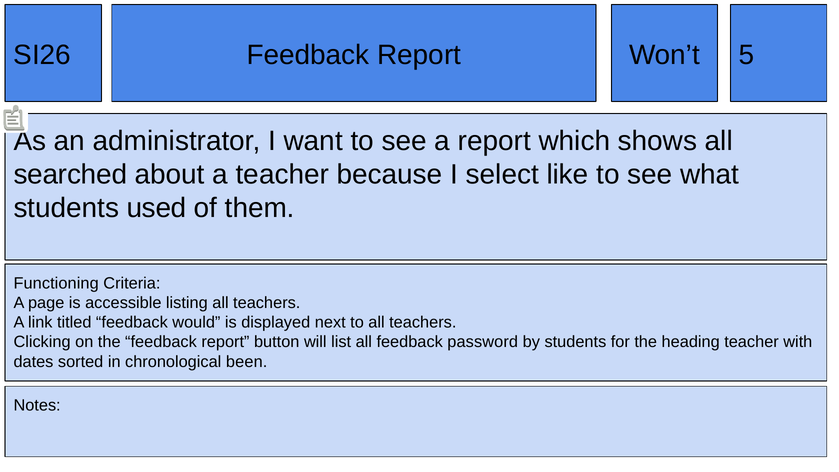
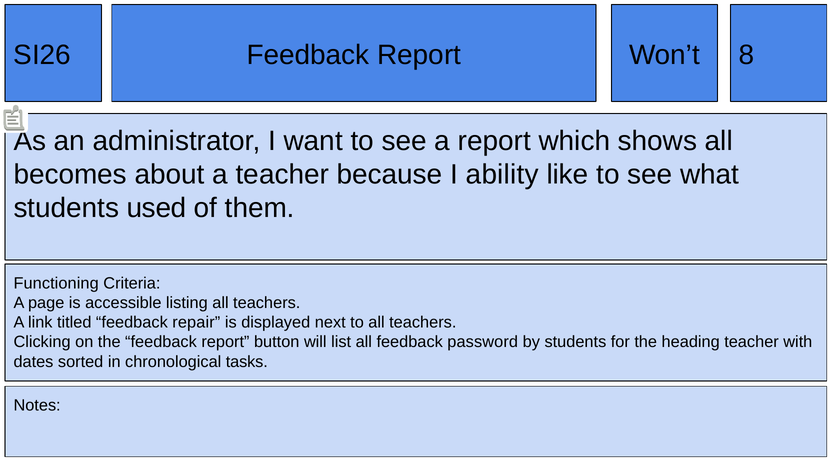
5: 5 -> 8
searched: searched -> becomes
select: select -> ability
would: would -> repair
been: been -> tasks
